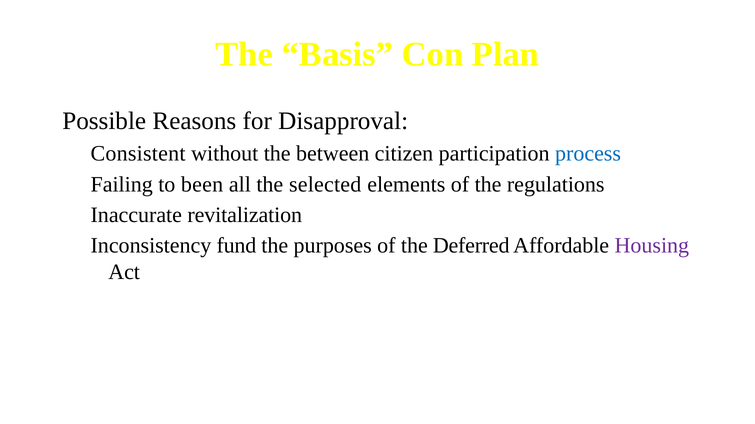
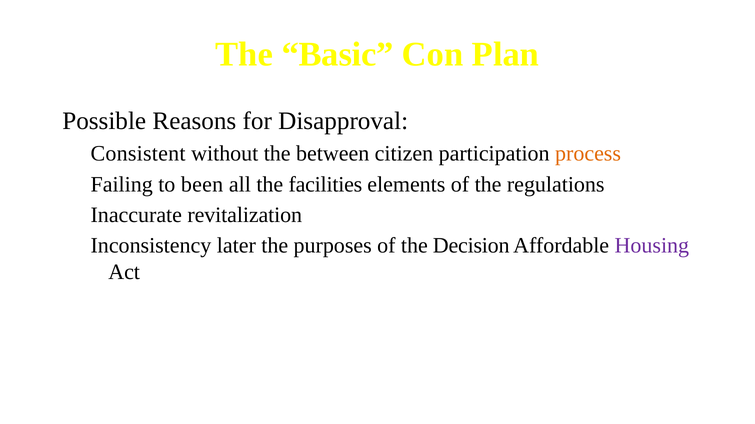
Basis: Basis -> Basic
process colour: blue -> orange
selected: selected -> facilities
fund: fund -> later
Deferred: Deferred -> Decision
